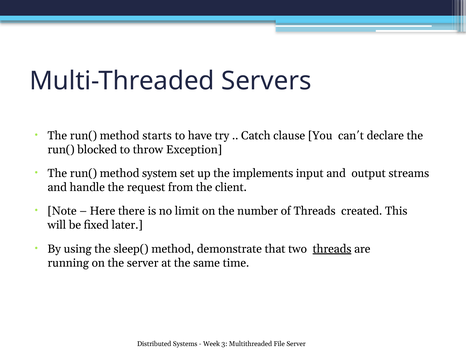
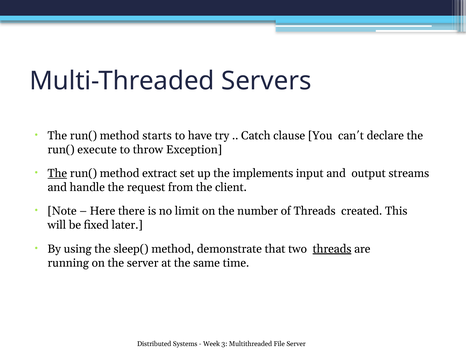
blocked: blocked -> execute
The at (57, 173) underline: none -> present
system: system -> extract
